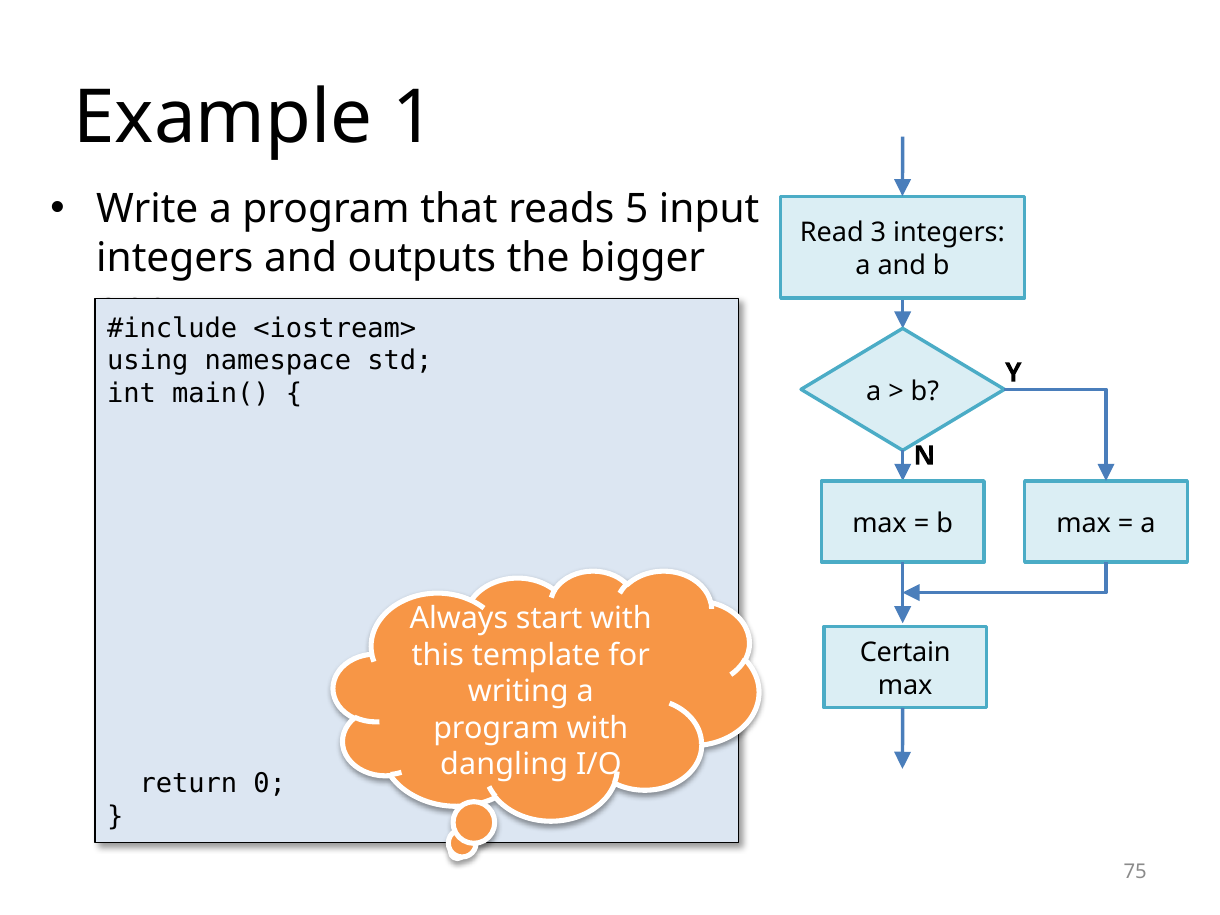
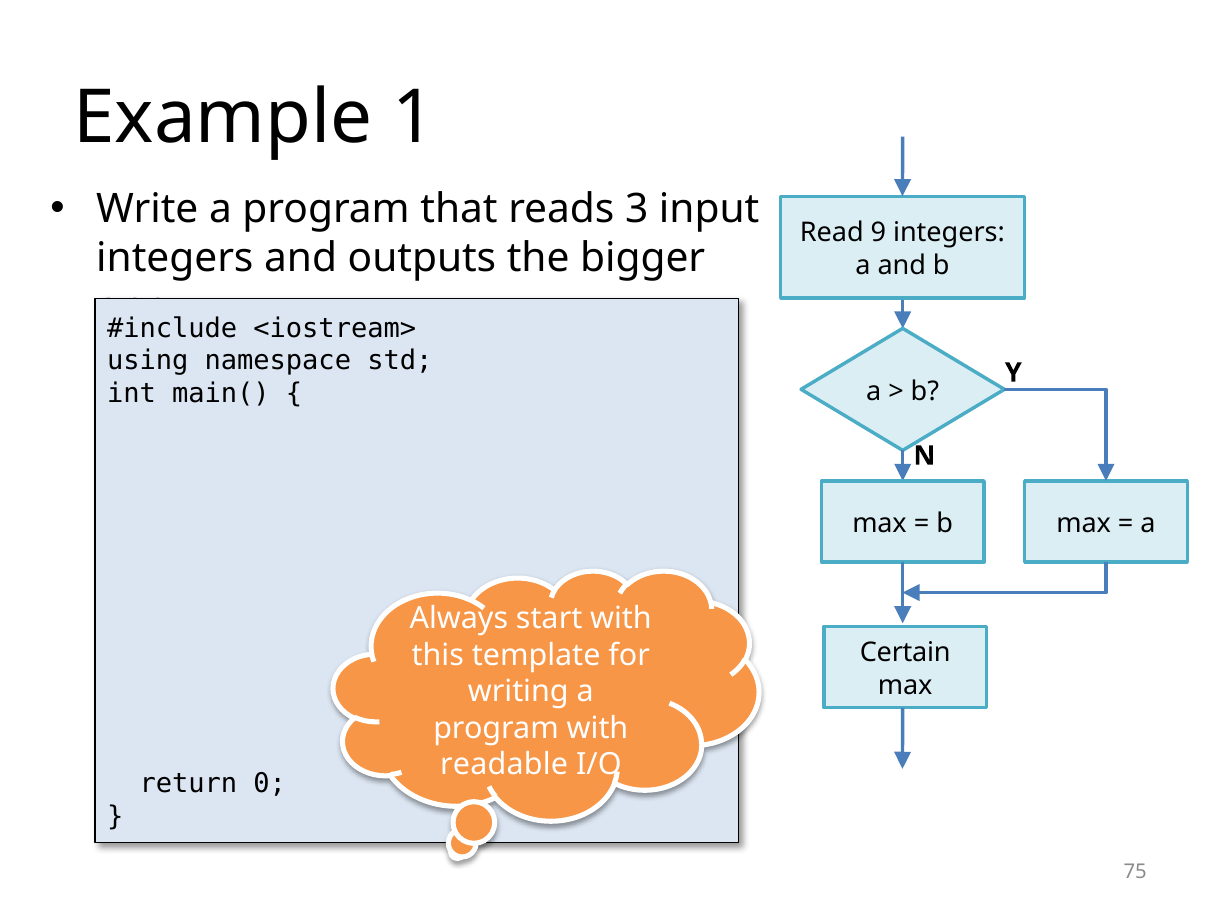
5: 5 -> 3
3: 3 -> 9
dangling: dangling -> readable
